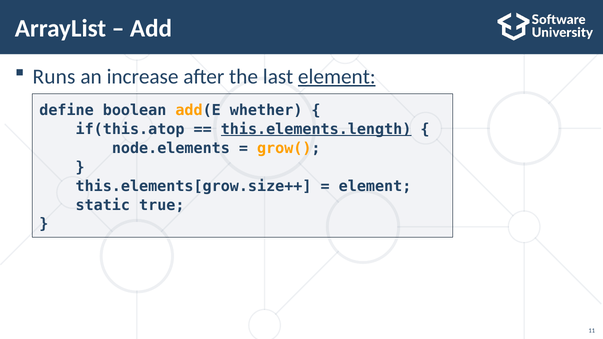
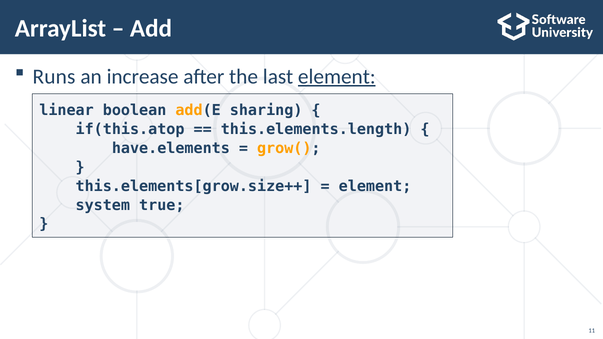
define: define -> linear
whether: whether -> sharing
this.elements.length underline: present -> none
node.elements: node.elements -> have.elements
static: static -> system
